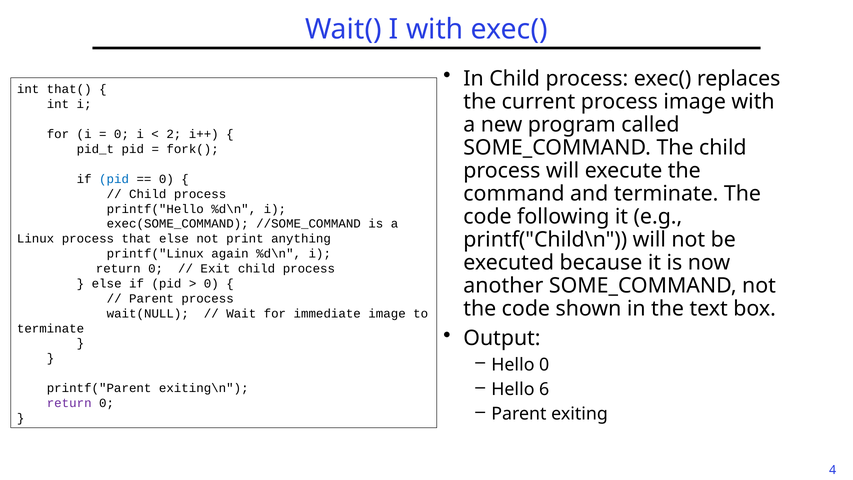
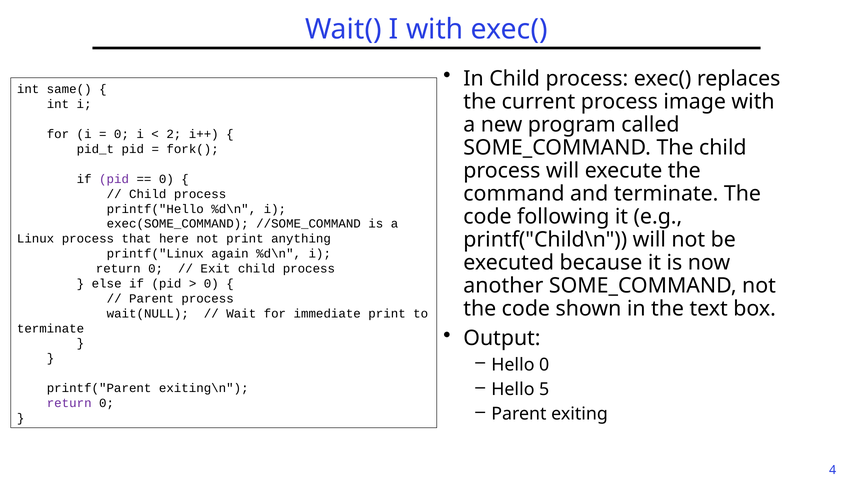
that(: that( -> same(
pid at (114, 179) colour: blue -> purple
that else: else -> here
immediate image: image -> print
6: 6 -> 5
